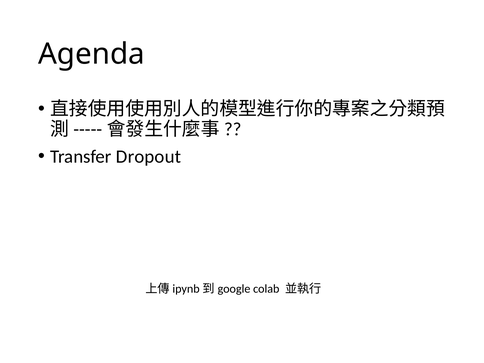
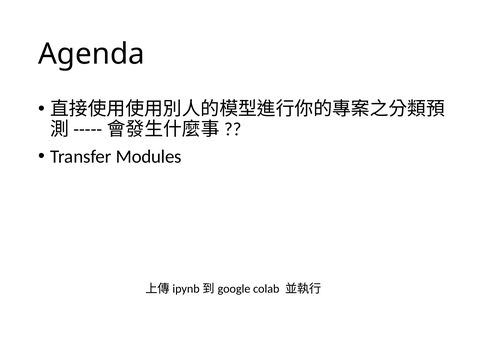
Dropout: Dropout -> Modules
